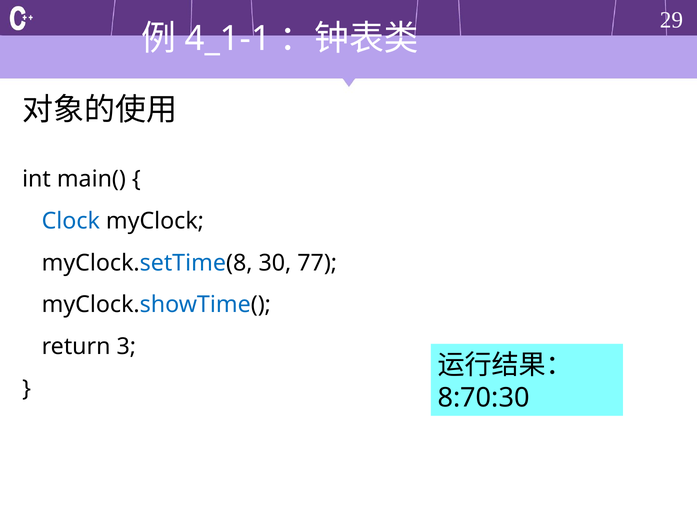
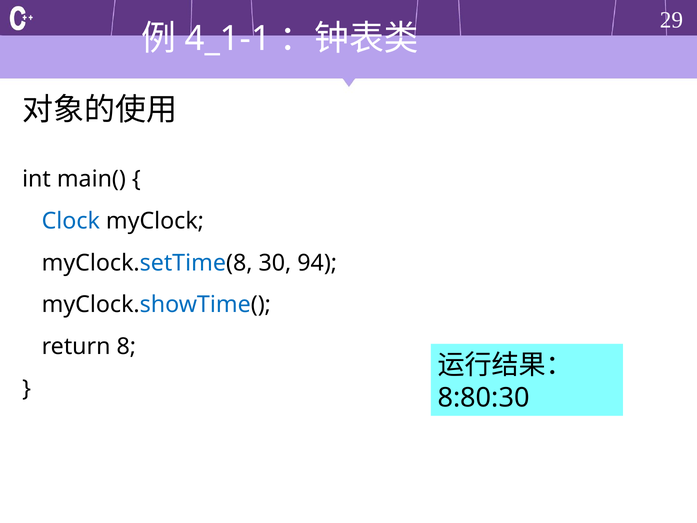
77: 77 -> 94
3: 3 -> 8
8:70:30: 8:70:30 -> 8:80:30
